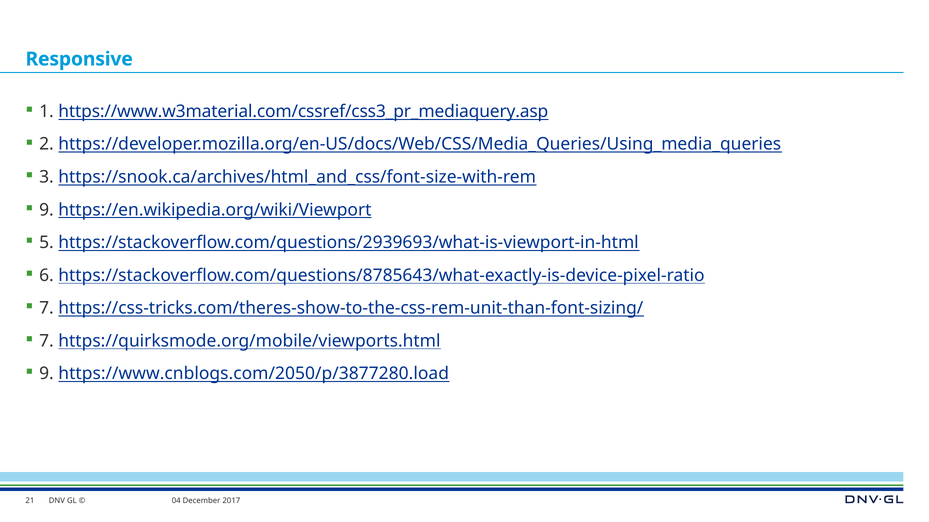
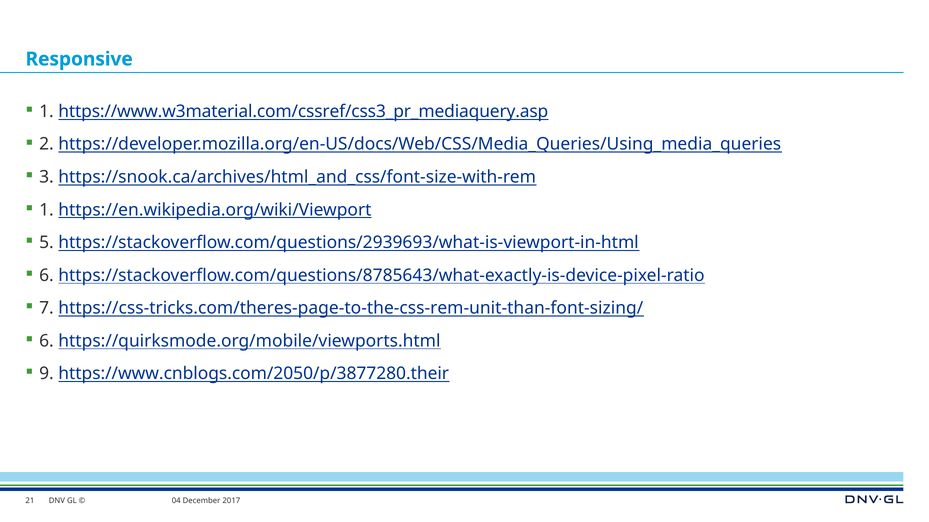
9 at (46, 210): 9 -> 1
https://css-tricks.com/theres-show-to-the-css-rem-unit-than-font-sizing/: https://css-tricks.com/theres-show-to-the-css-rem-unit-than-font-sizing/ -> https://css-tricks.com/theres-page-to-the-css-rem-unit-than-font-sizing/
7 at (46, 341): 7 -> 6
https://www.cnblogs.com/2050/p/3877280.load: https://www.cnblogs.com/2050/p/3877280.load -> https://www.cnblogs.com/2050/p/3877280.their
